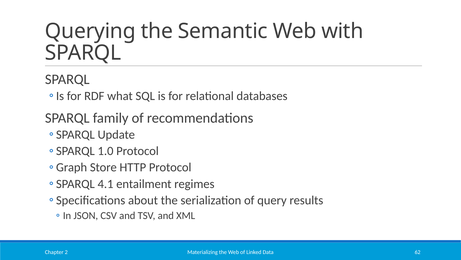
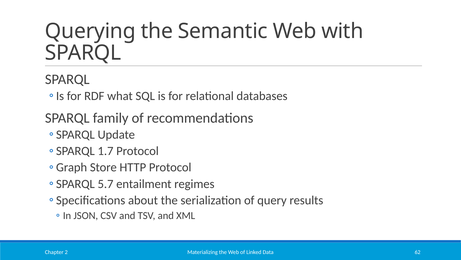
1.0: 1.0 -> 1.7
4.1: 4.1 -> 5.7
